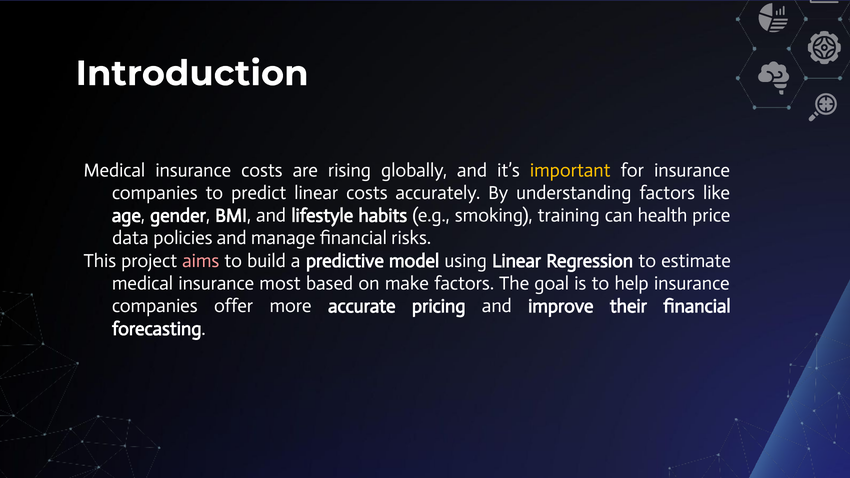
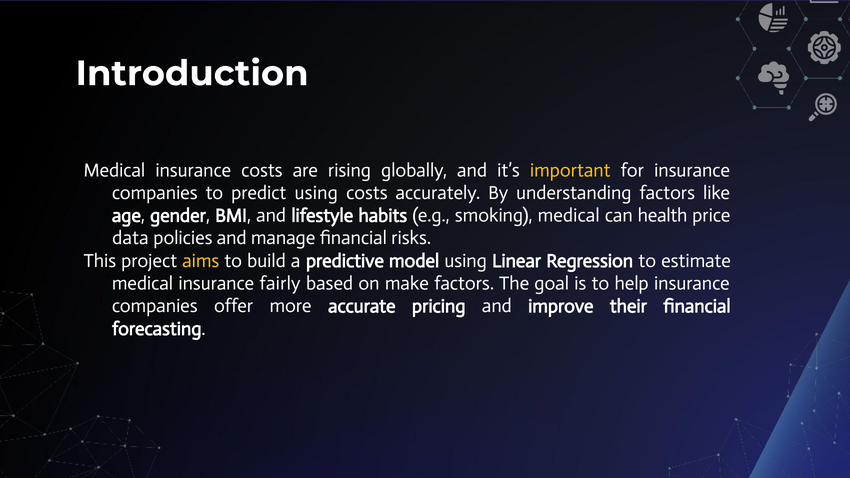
predict linear: linear -> using
smoking training: training -> medical
aims colour: pink -> yellow
most: most -> fairly
